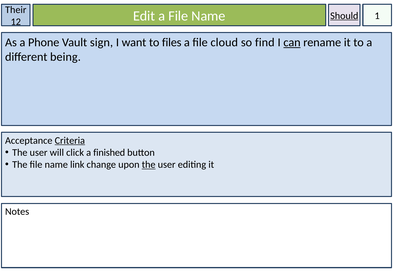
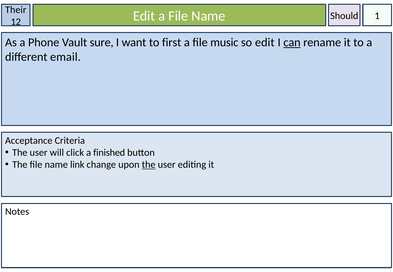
Should underline: present -> none
sign: sign -> sure
files: files -> first
cloud: cloud -> music
so find: find -> edit
being: being -> email
Criteria underline: present -> none
